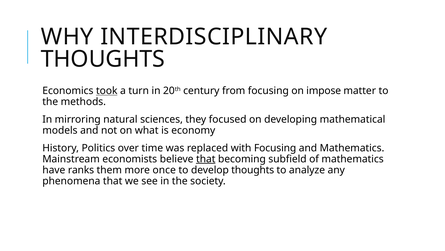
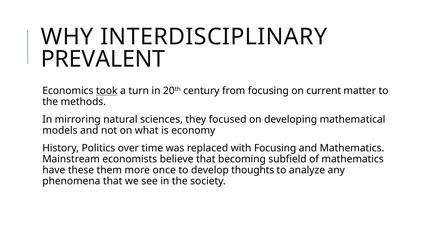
THOUGHTS at (103, 59): THOUGHTS -> PREVALENT
impose: impose -> current
that at (206, 159) underline: present -> none
ranks: ranks -> these
